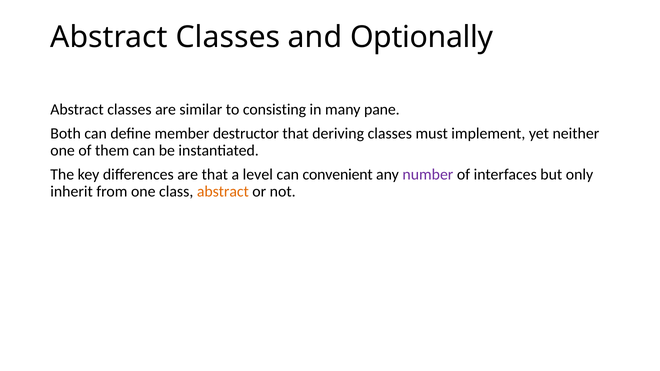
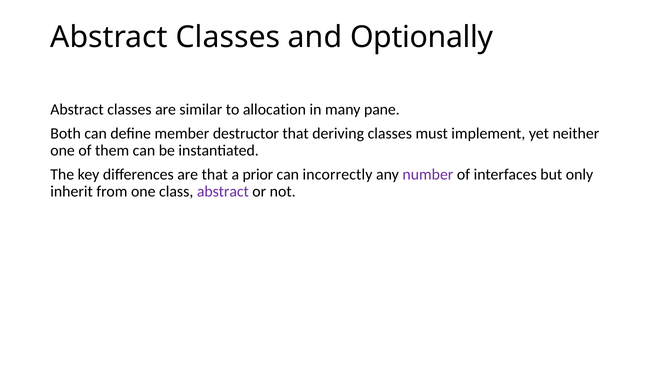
consisting: consisting -> allocation
level: level -> prior
convenient: convenient -> incorrectly
abstract at (223, 192) colour: orange -> purple
